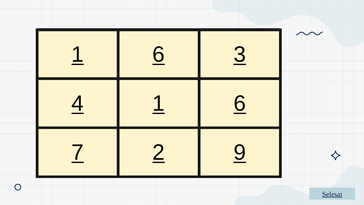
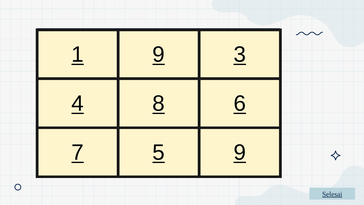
6 at (159, 55): 6 -> 9
4 1: 1 -> 8
2: 2 -> 5
